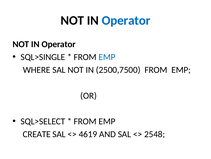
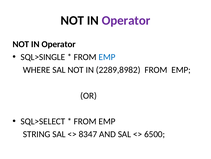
Operator at (126, 20) colour: blue -> purple
2500,7500: 2500,7500 -> 2289,8982
CREATE: CREATE -> STRING
4619: 4619 -> 8347
2548: 2548 -> 6500
